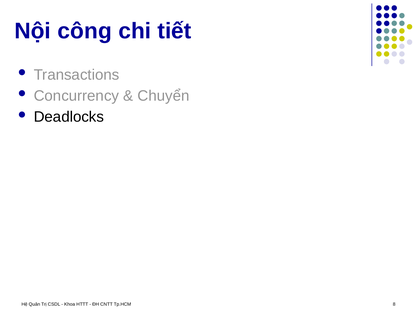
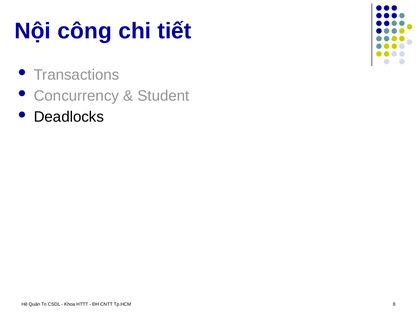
Chuyển: Chuyển -> Student
